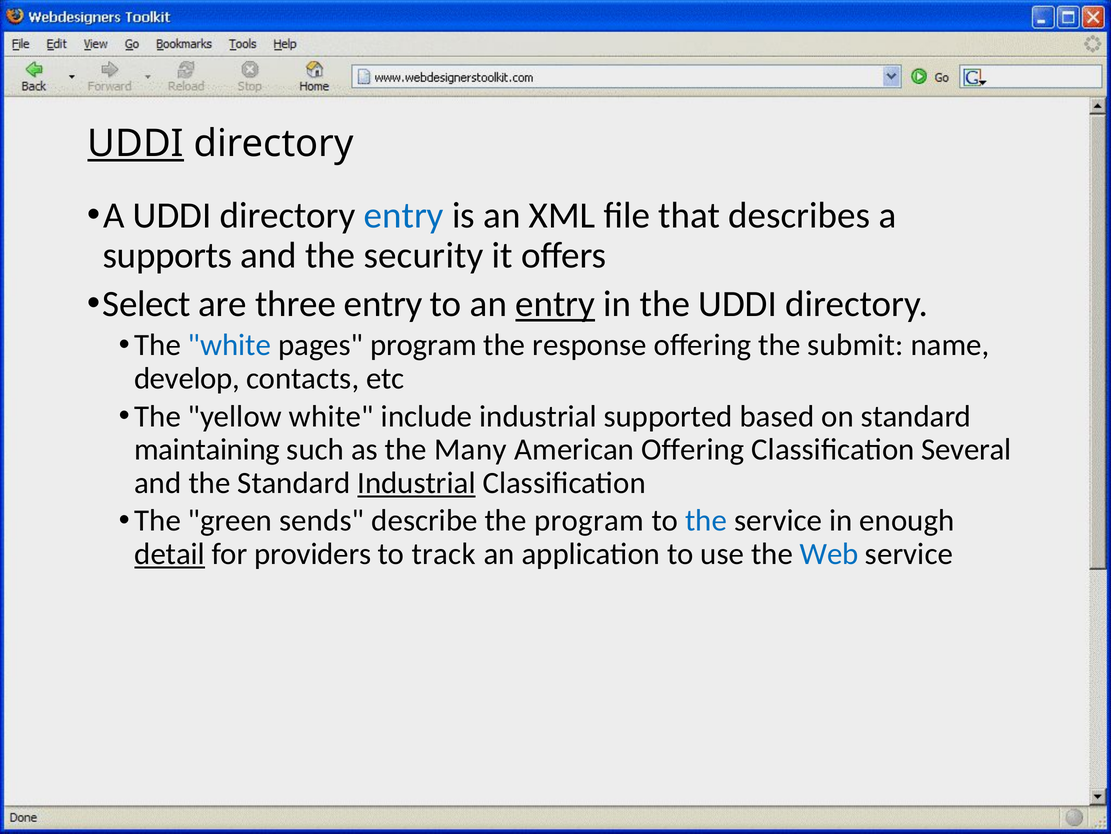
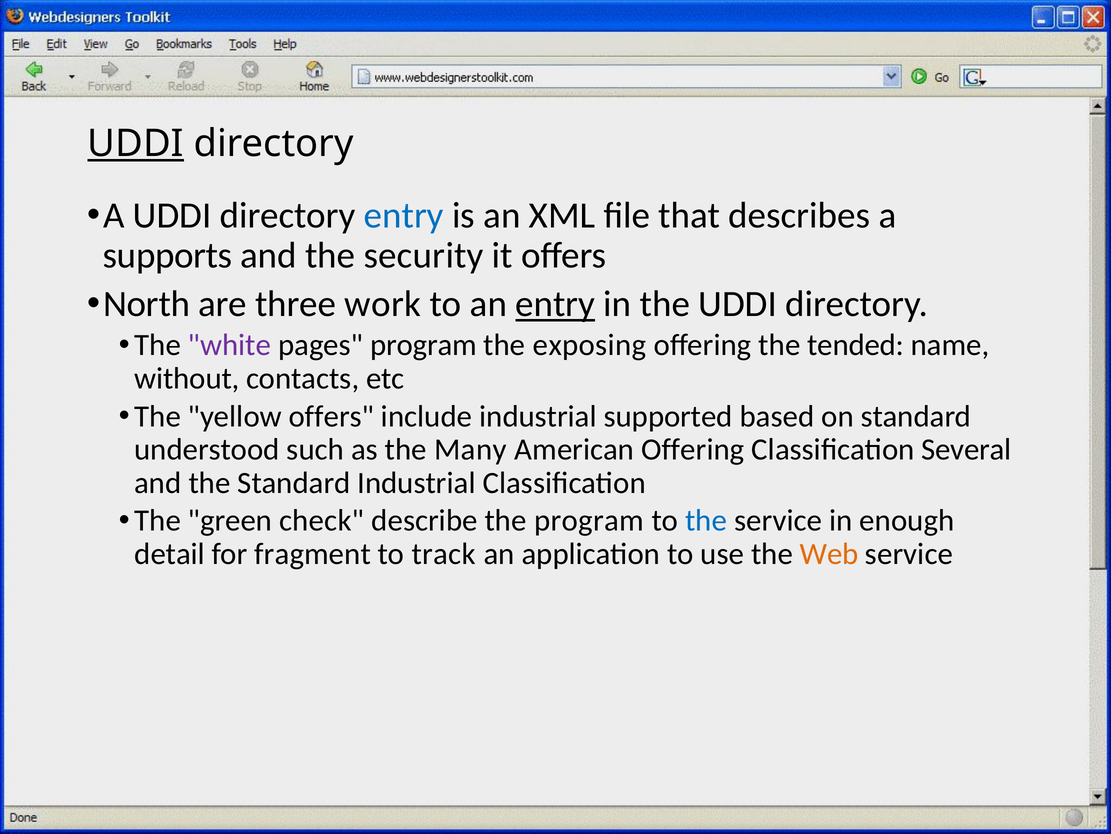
Select: Select -> North
three entry: entry -> work
white at (229, 345) colour: blue -> purple
response: response -> exposing
submit: submit -> tended
develop: develop -> without
yellow white: white -> offers
maintaining: maintaining -> understood
Industrial at (416, 483) underline: present -> none
sends: sends -> check
detail underline: present -> none
providers: providers -> fragment
Web colour: blue -> orange
